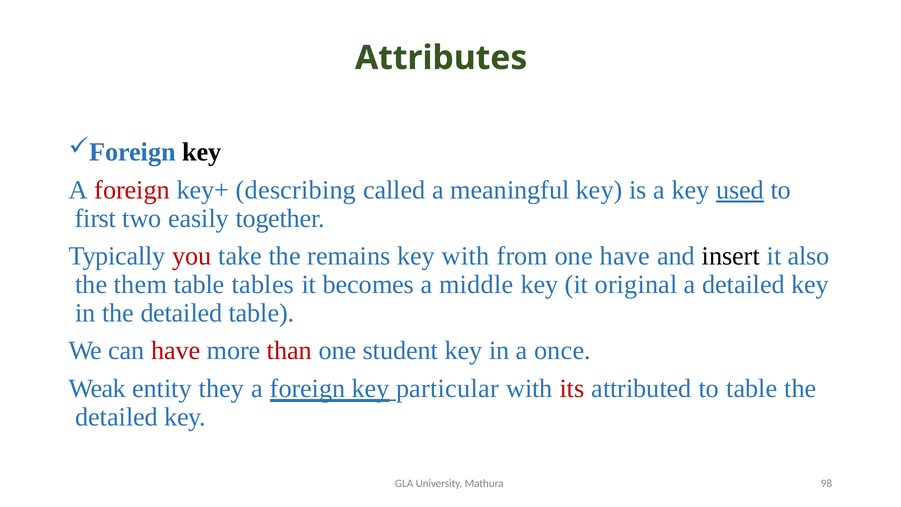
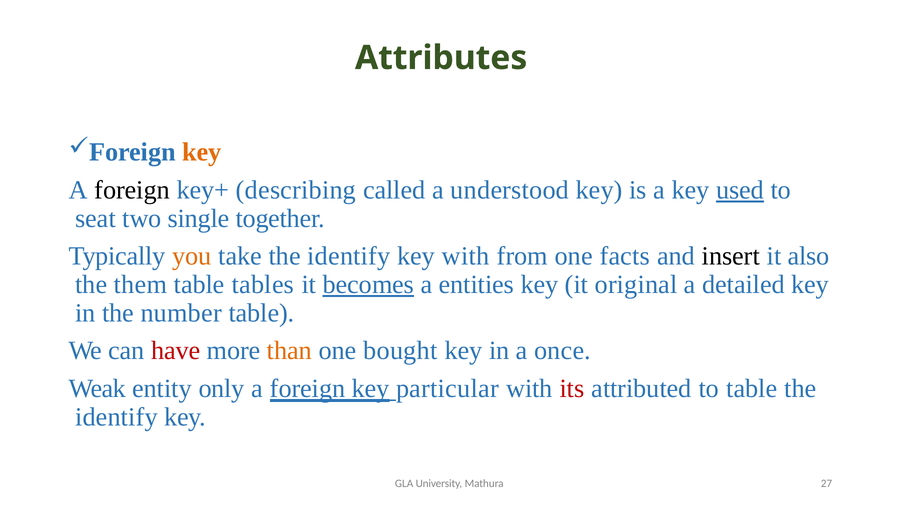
key at (202, 152) colour: black -> orange
foreign at (132, 190) colour: red -> black
meaningful: meaningful -> understood
first: first -> seat
easily: easily -> single
you colour: red -> orange
take the remains: remains -> identify
one have: have -> facts
becomes underline: none -> present
middle: middle -> entities
in the detailed: detailed -> number
than colour: red -> orange
student: student -> bought
they: they -> only
detailed at (117, 417): detailed -> identify
98: 98 -> 27
